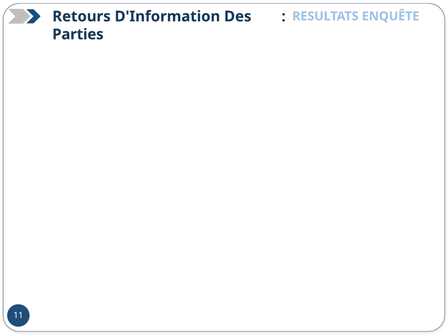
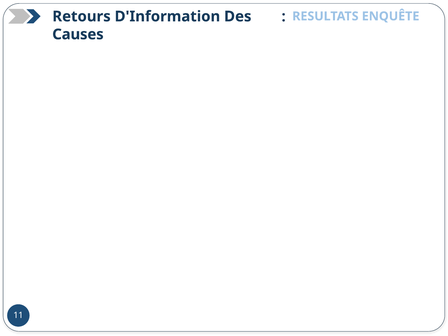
Parties: Parties -> Causes
